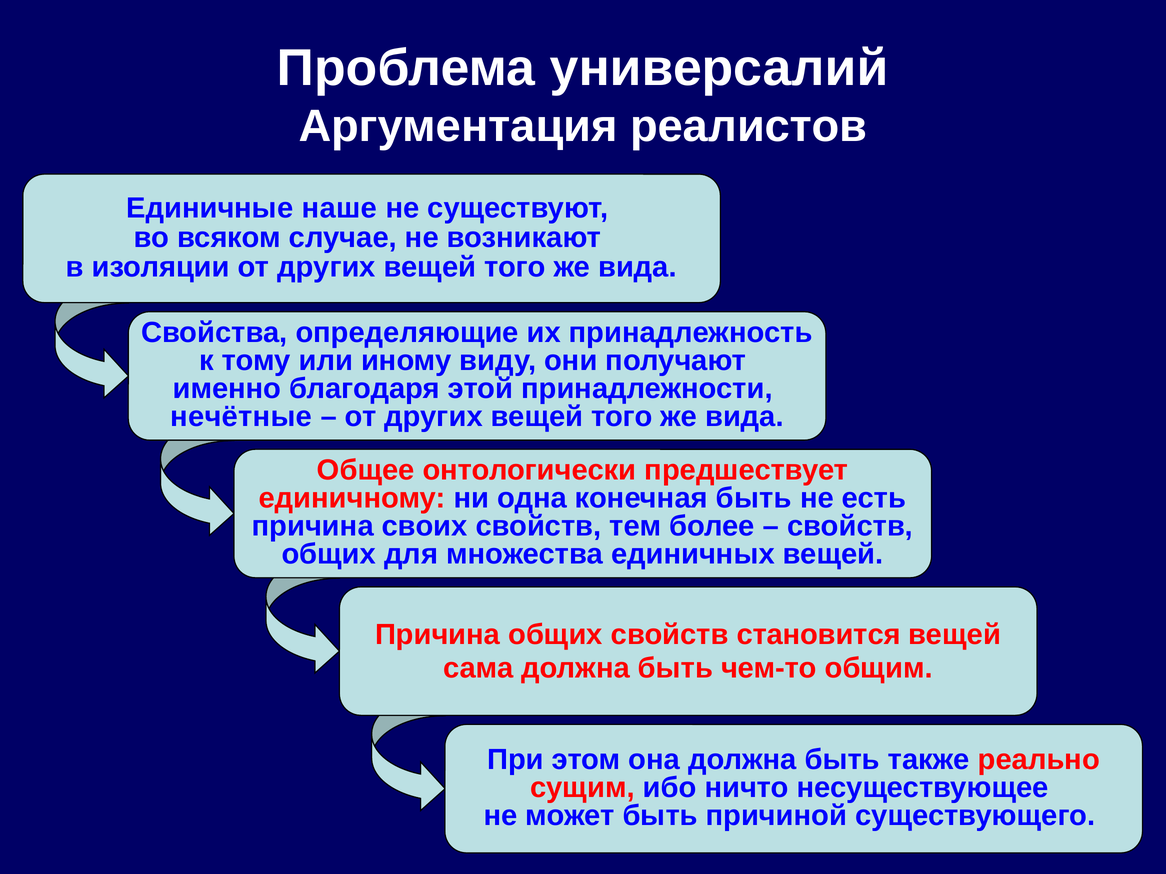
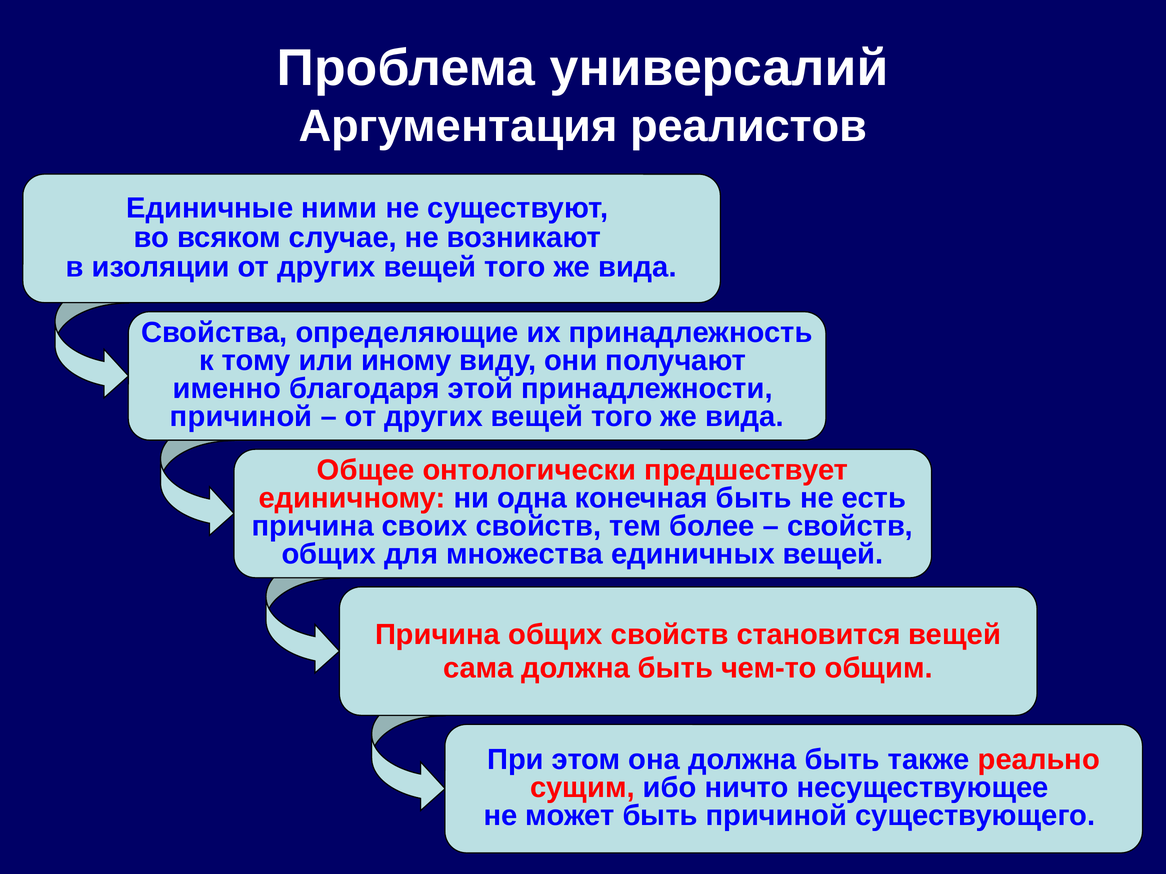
наше: наше -> ними
нечётные at (241, 417): нечётные -> причиной
